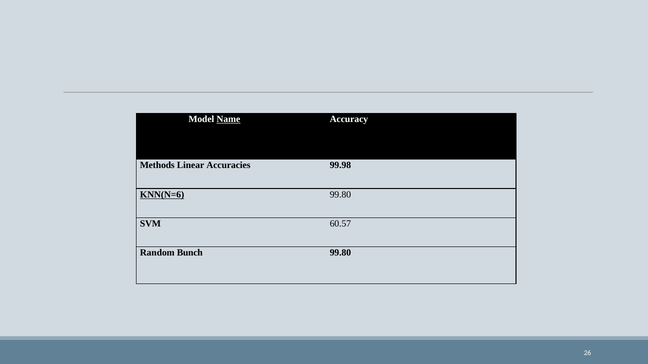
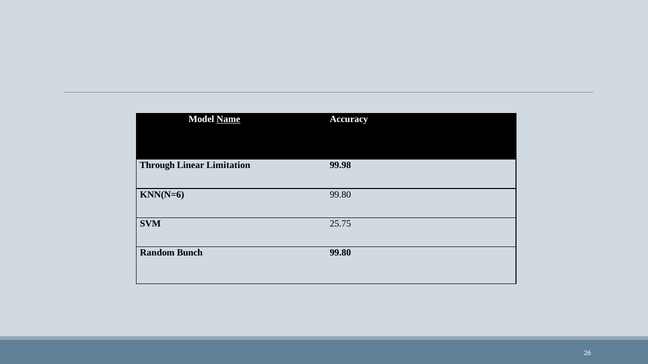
Methods: Methods -> Through
Accuracies: Accuracies -> Limitation
KNN(N=6 underline: present -> none
60.57: 60.57 -> 25.75
